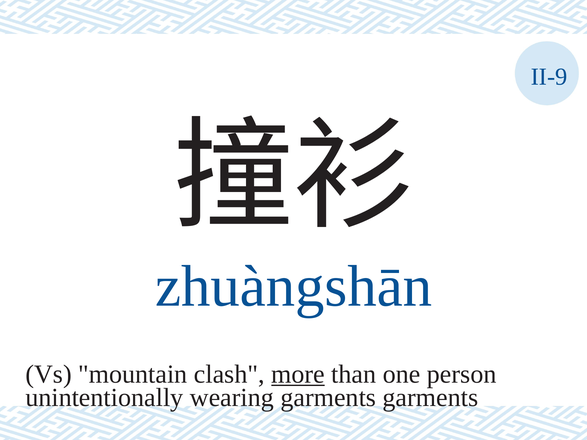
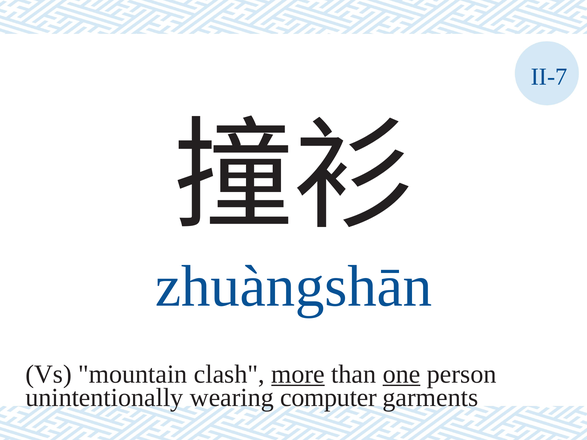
II-9: II-9 -> II-7
one underline: none -> present
wearing garments: garments -> computer
